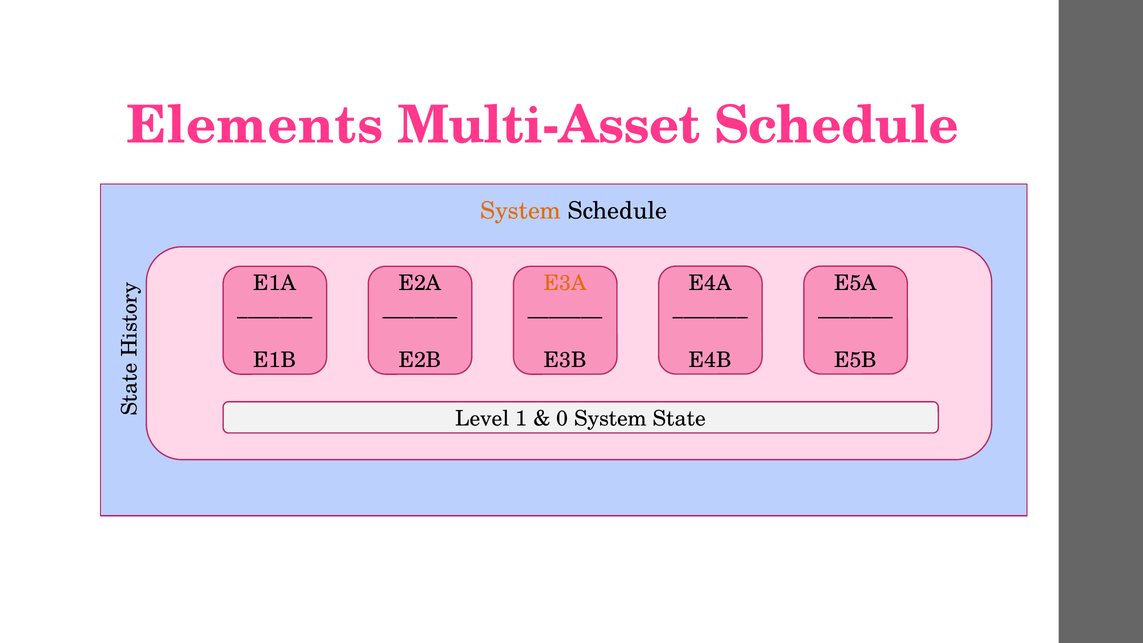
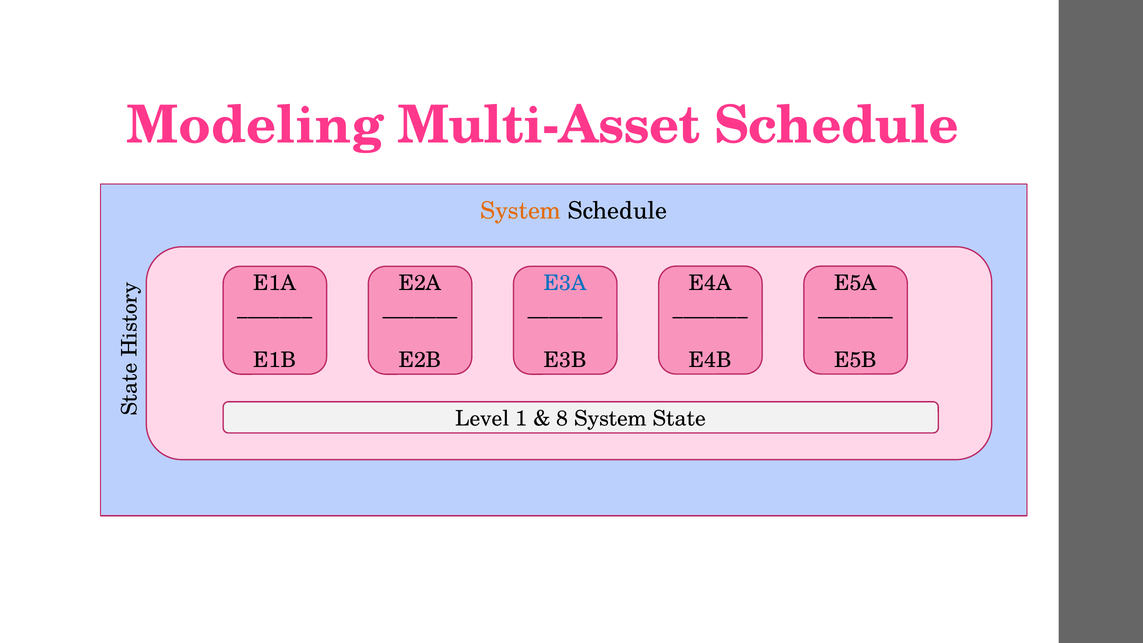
Elements: Elements -> Modeling
E3A colour: orange -> blue
0: 0 -> 8
